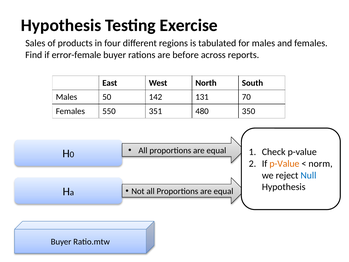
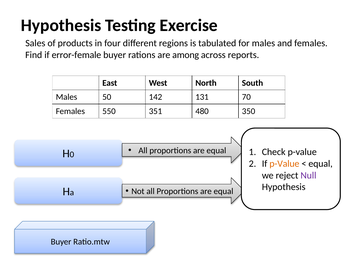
before: before -> among
norm at (321, 164): norm -> equal
Null colour: blue -> purple
